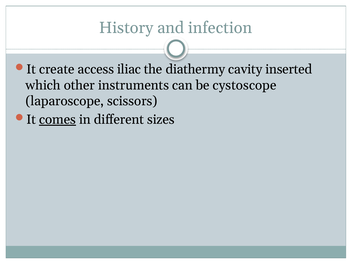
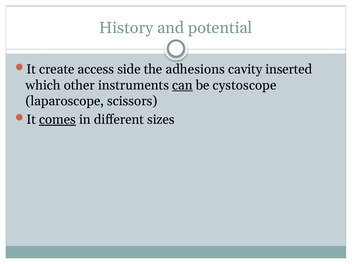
infection: infection -> potential
iliac: iliac -> side
diathermy: diathermy -> adhesions
can underline: none -> present
